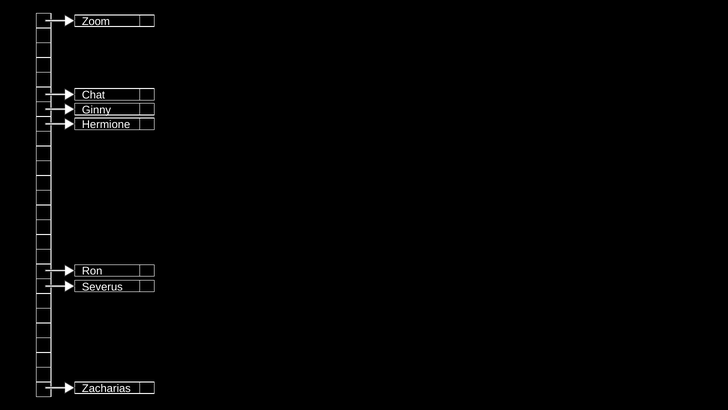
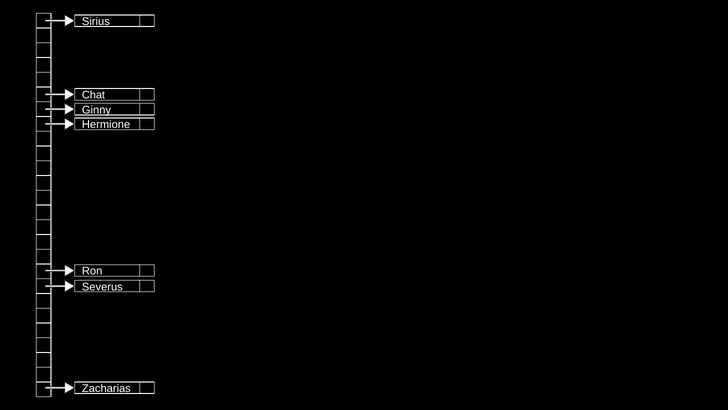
Zoom: Zoom -> Sirius
